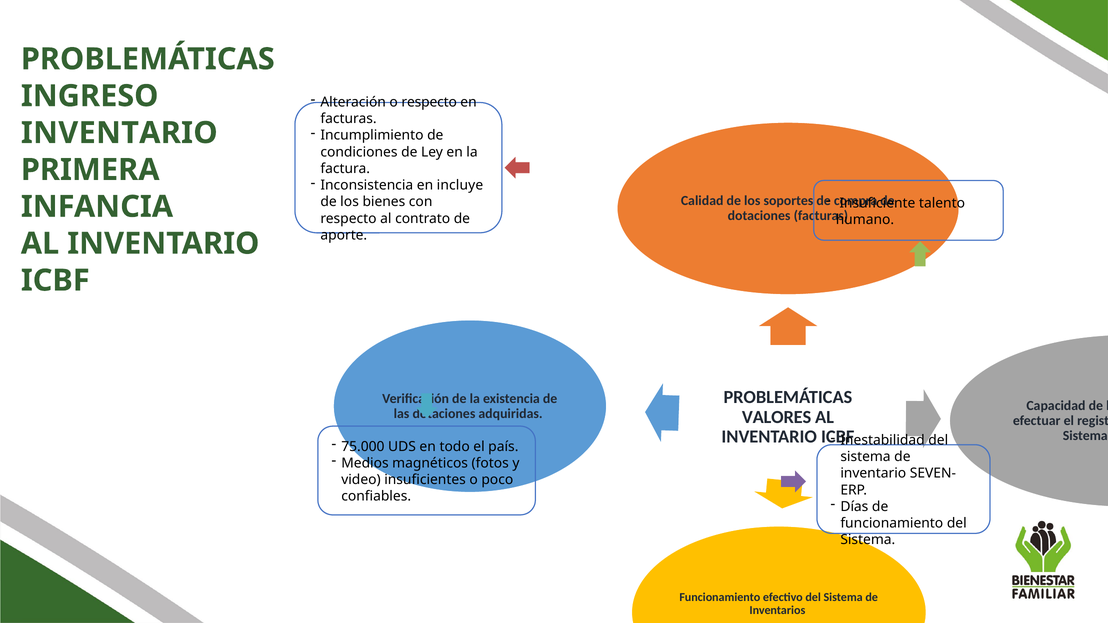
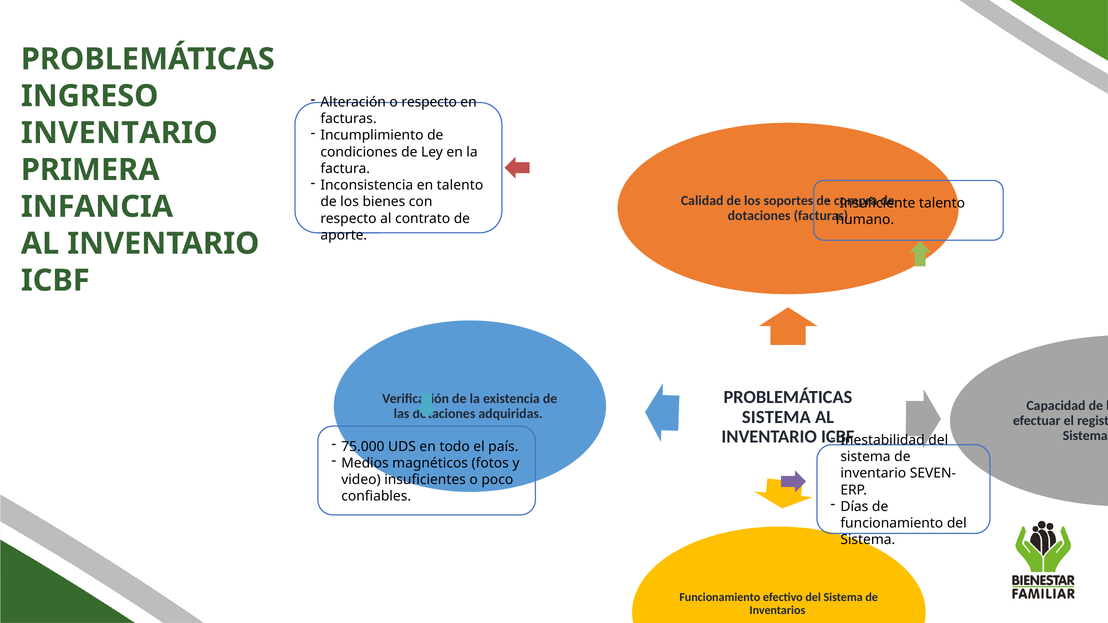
en incluye: incluye -> talento
VALORES at (777, 417): VALORES -> SISTEMA
